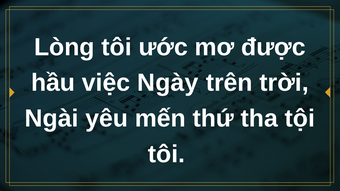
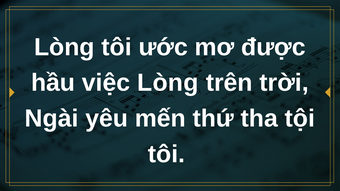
việc Ngày: Ngày -> Lòng
